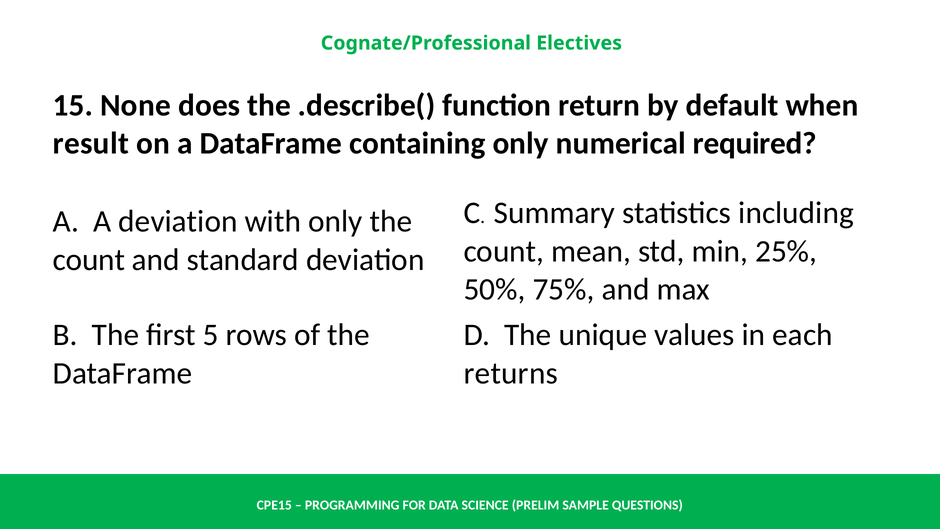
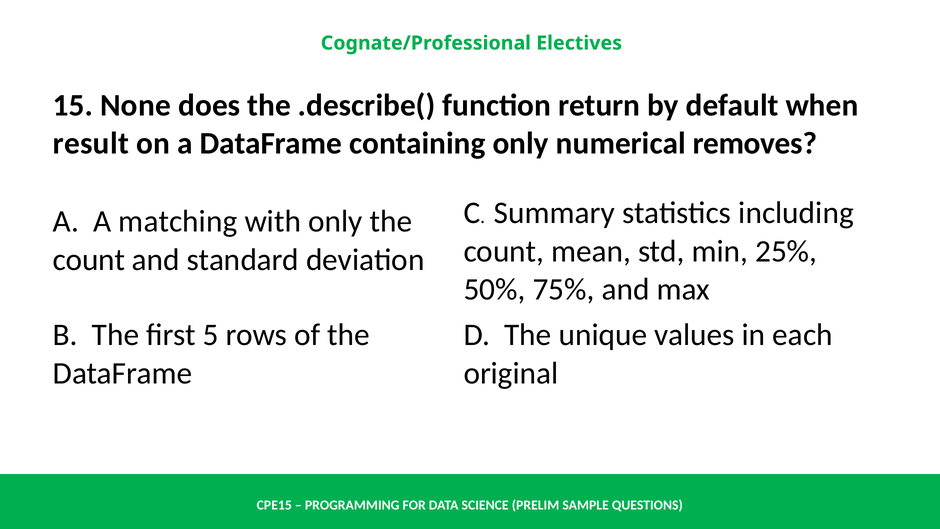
required: required -> removes
A deviation: deviation -> matching
returns: returns -> original
